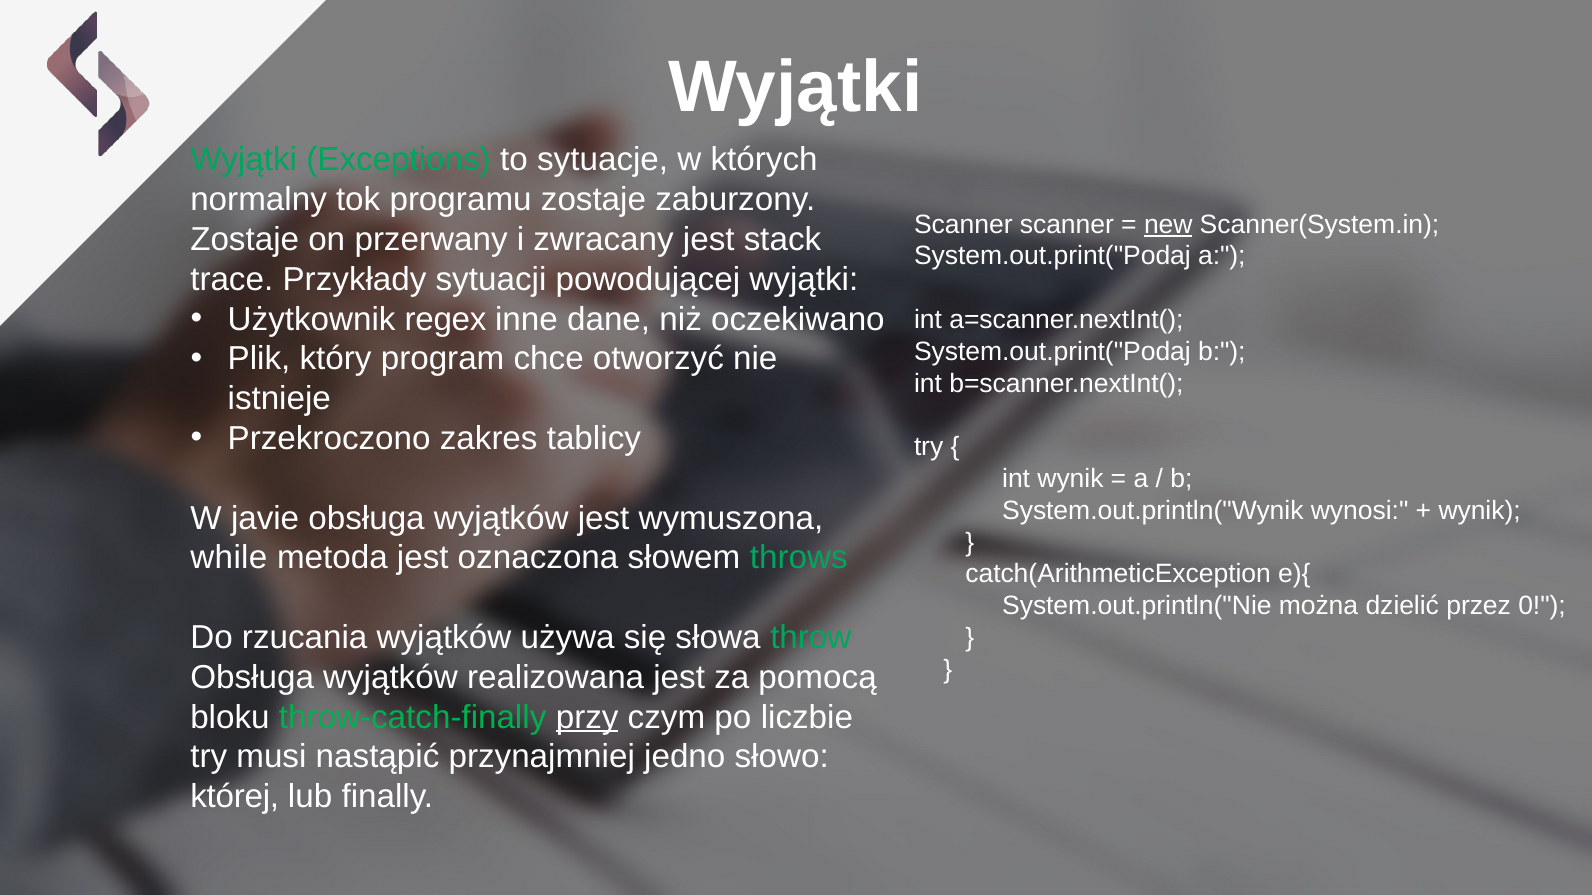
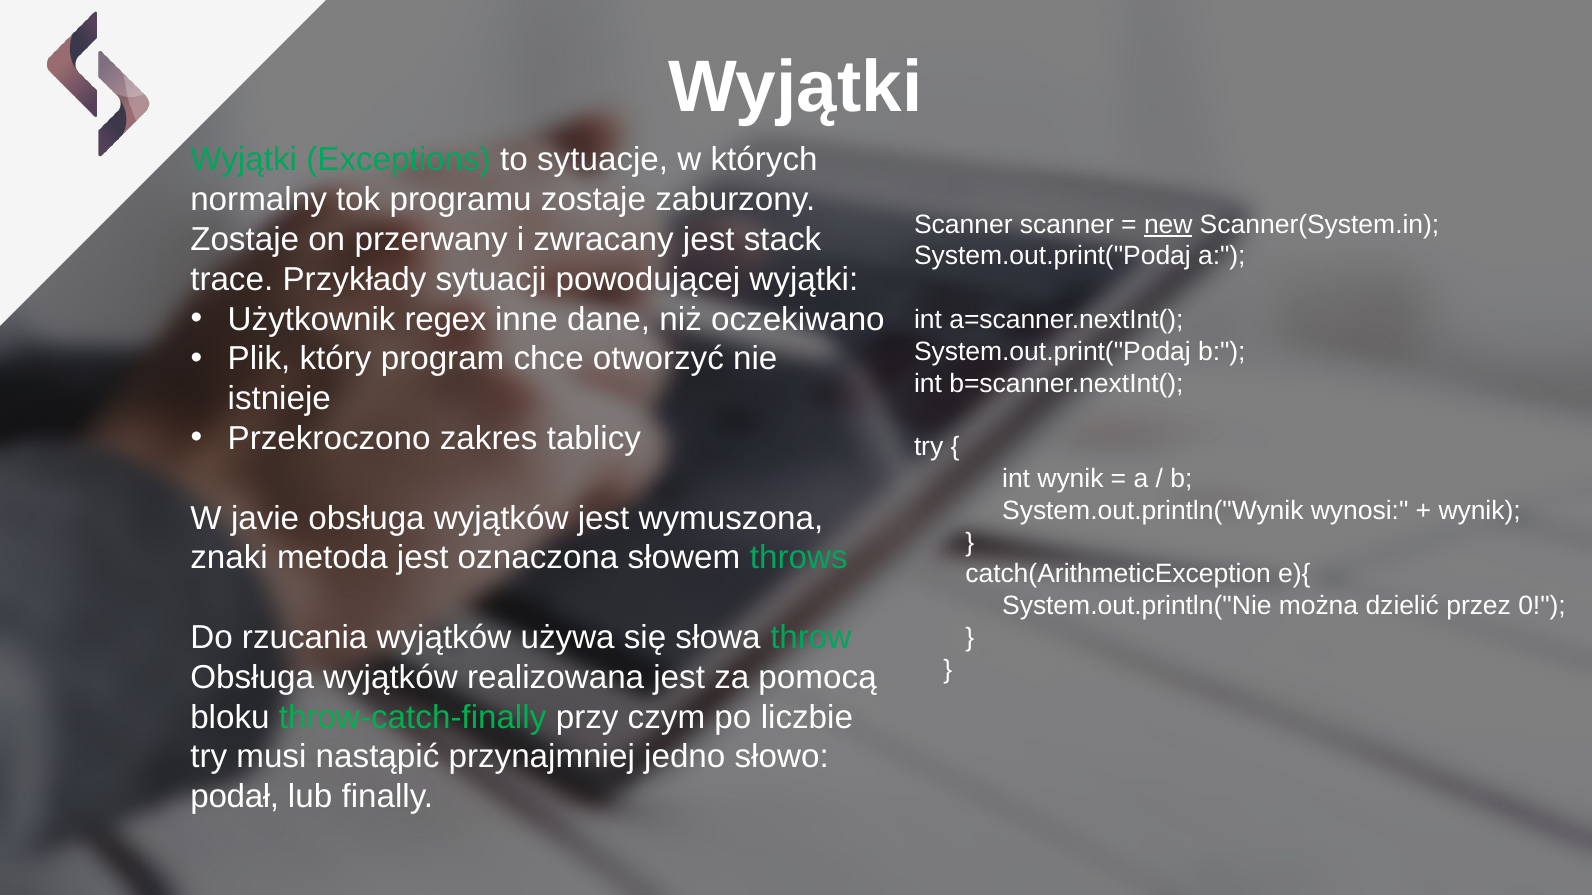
while: while -> znaki
przy underline: present -> none
której: której -> podał
